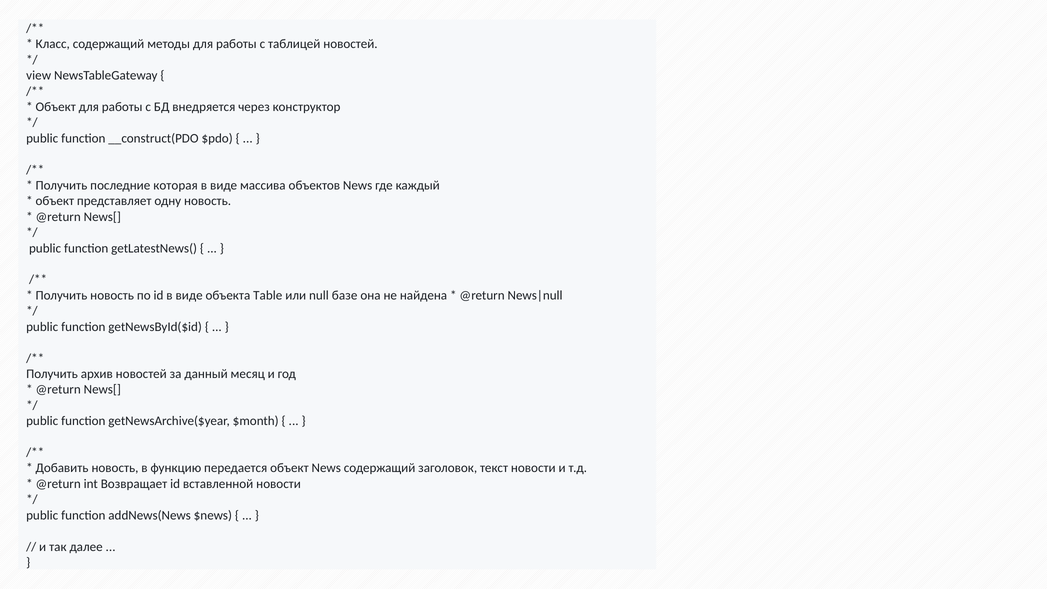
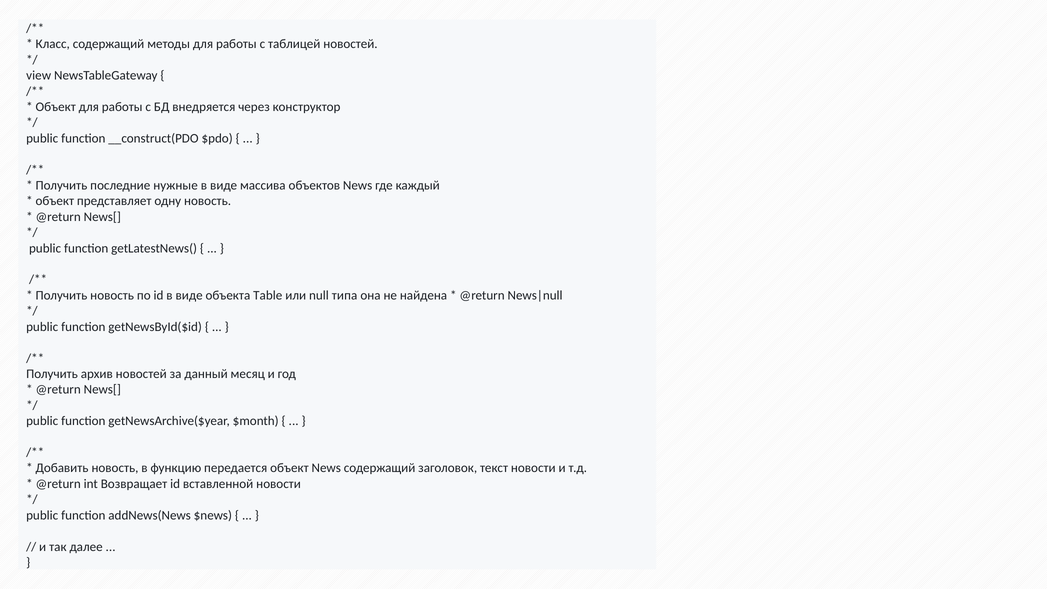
которая: которая -> нужные
базе: базе -> типа
